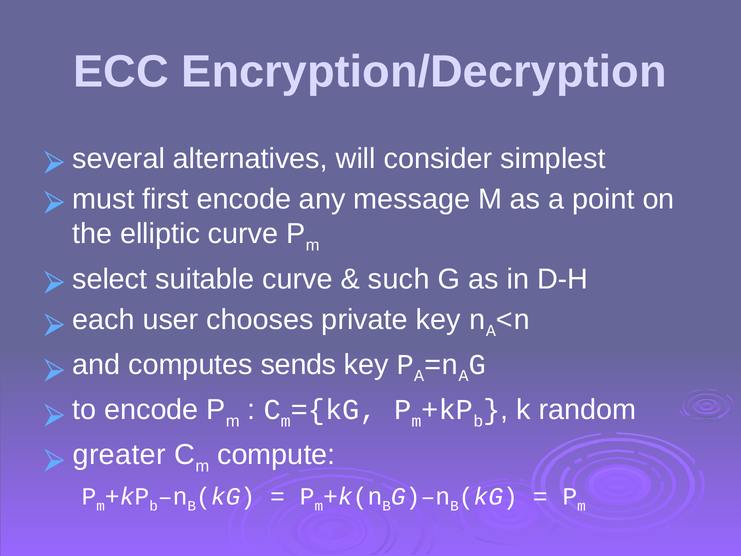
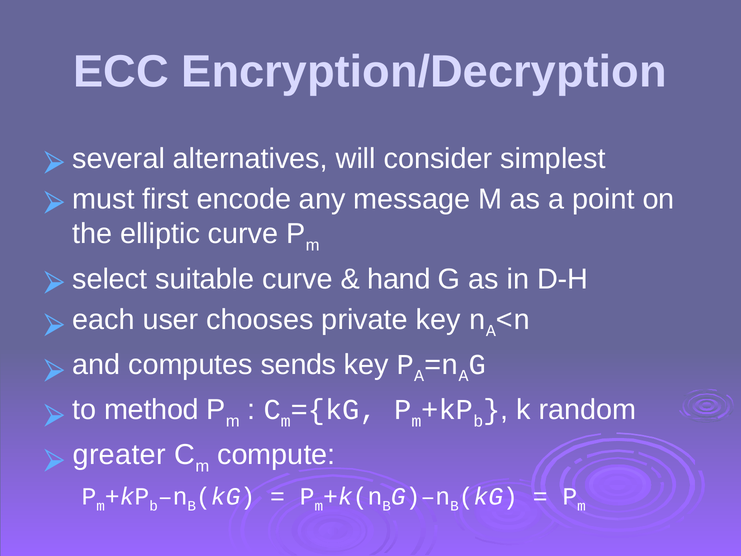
such: such -> hand
to encode: encode -> method
